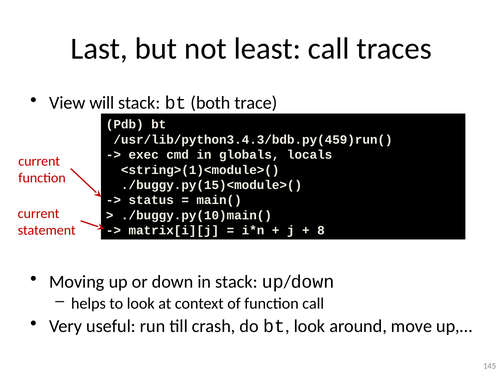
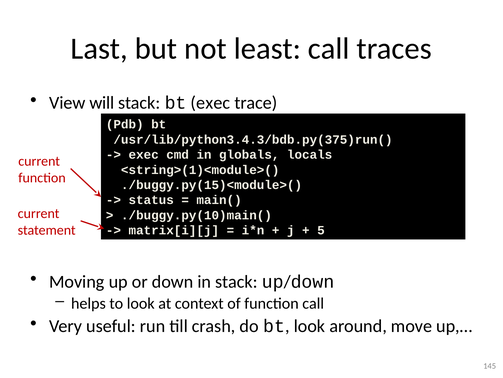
bt both: both -> exec
/usr/lib/python3.4.3/bdb.py(459)run(: /usr/lib/python3.4.3/bdb.py(459)run( -> /usr/lib/python3.4.3/bdb.py(375)run(
8: 8 -> 5
